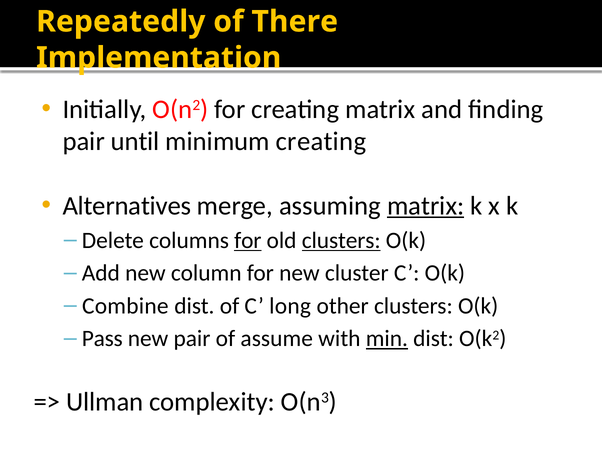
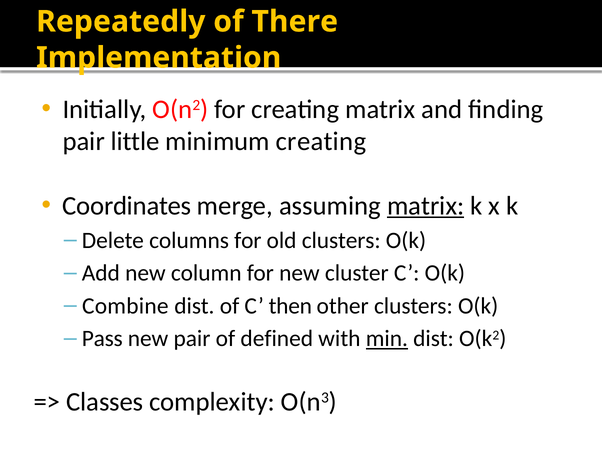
until: until -> little
Alternatives: Alternatives -> Coordinates
for at (248, 240) underline: present -> none
clusters at (341, 240) underline: present -> none
long: long -> then
assume: assume -> defined
Ullman: Ullman -> Classes
